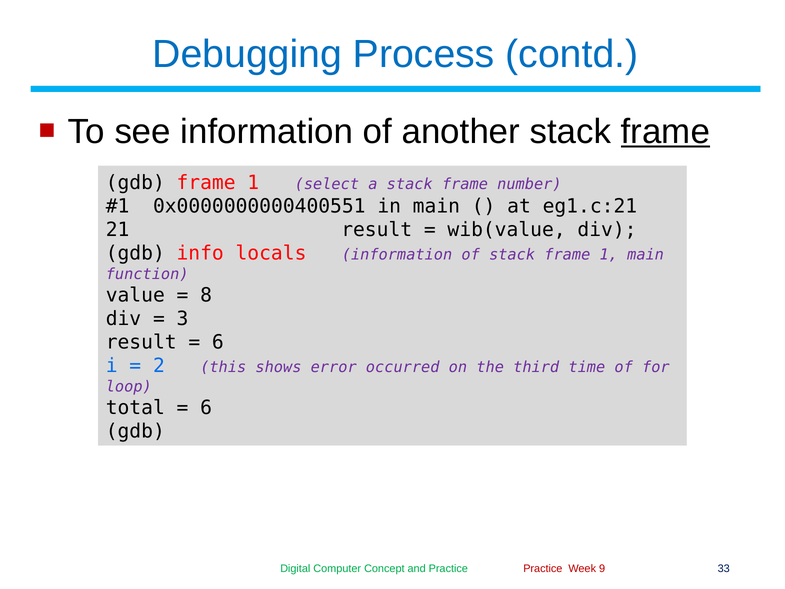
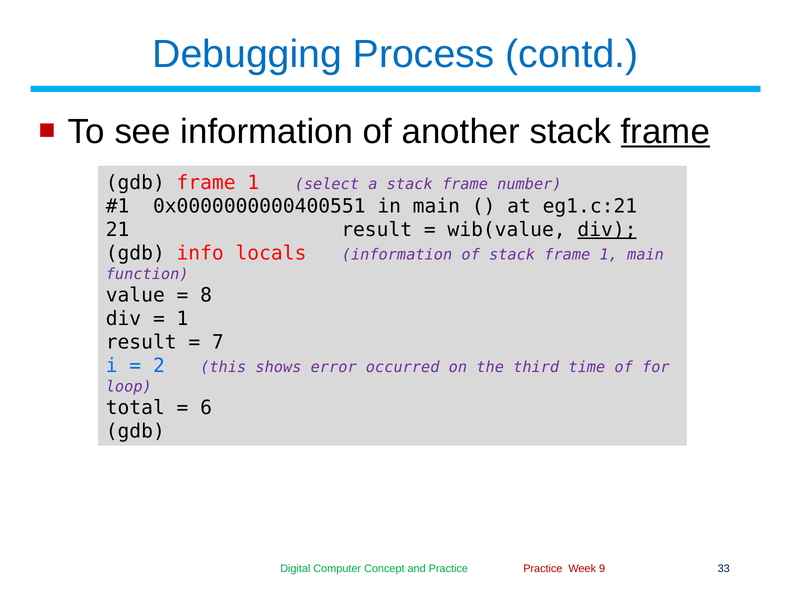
div at (607, 230) underline: none -> present
3 at (182, 319): 3 -> 1
6 at (218, 342): 6 -> 7
